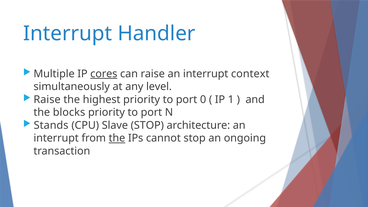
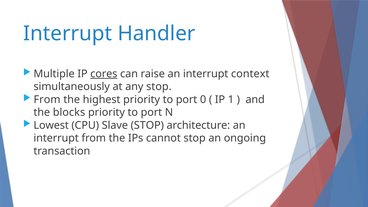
any level: level -> stop
Raise at (47, 100): Raise -> From
Stands: Stands -> Lowest
the at (117, 138) underline: present -> none
